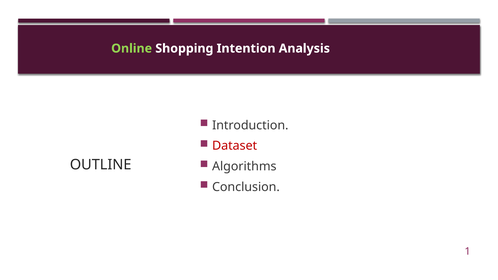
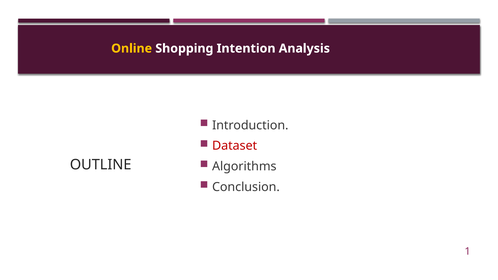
Online colour: light green -> yellow
